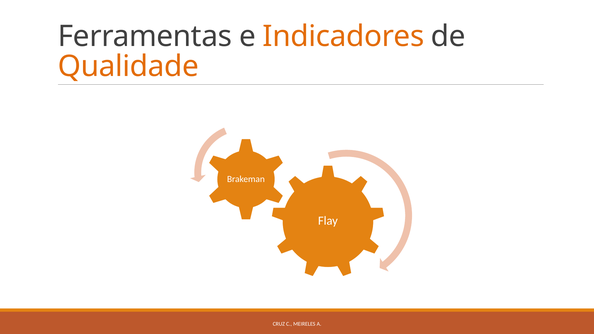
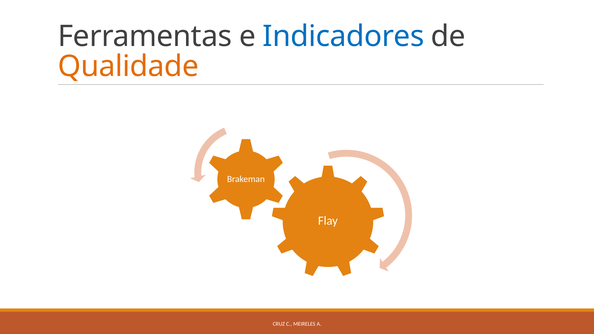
Indicadores colour: orange -> blue
